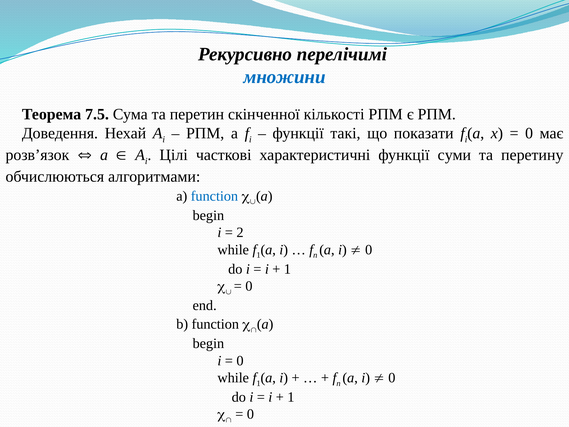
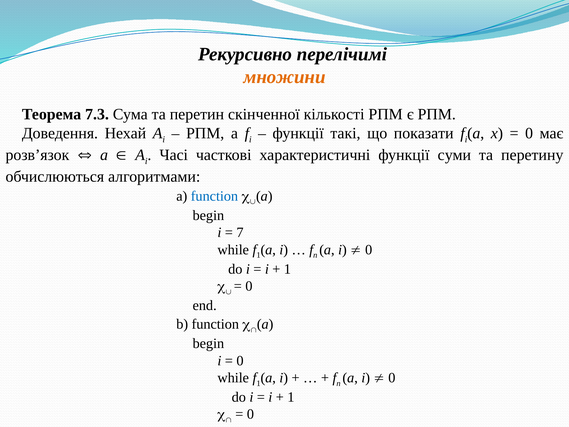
множини colour: blue -> orange
7.5: 7.5 -> 7.3
Цілі: Цілі -> Часі
2: 2 -> 7
